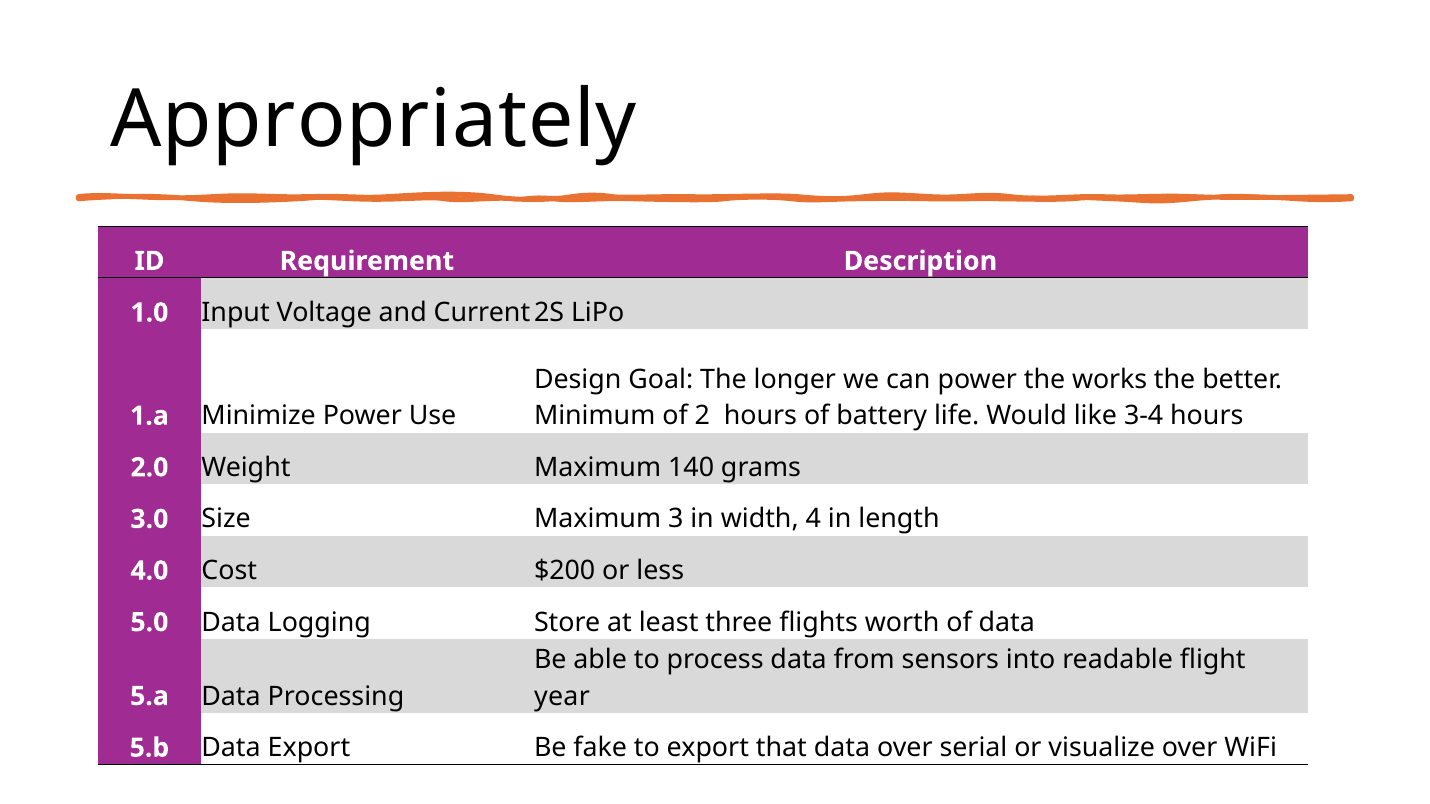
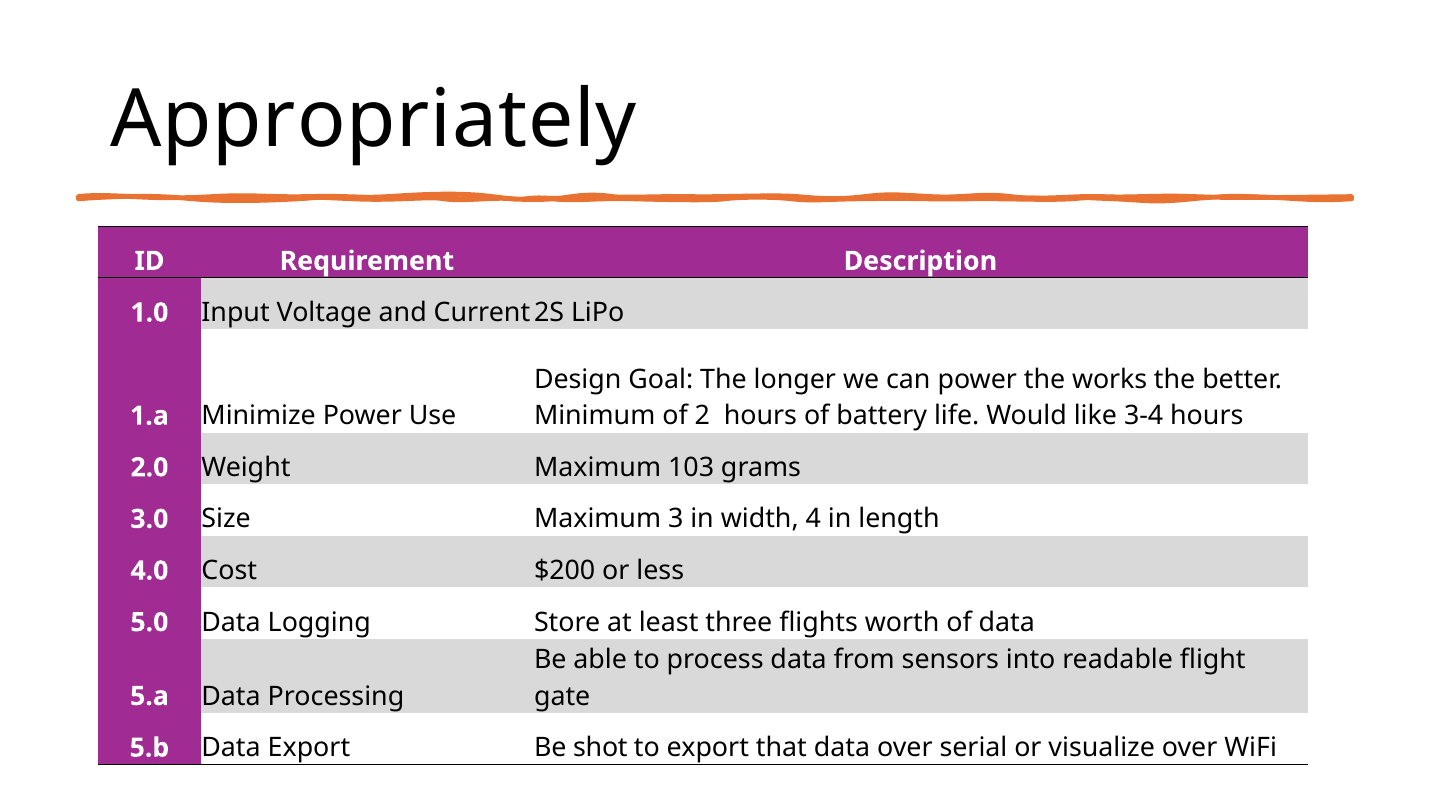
140: 140 -> 103
year: year -> gate
fake: fake -> shot
